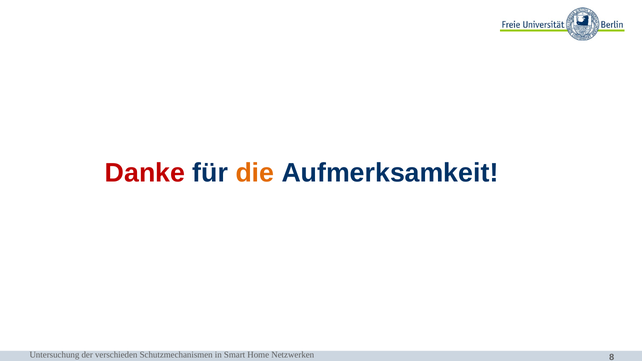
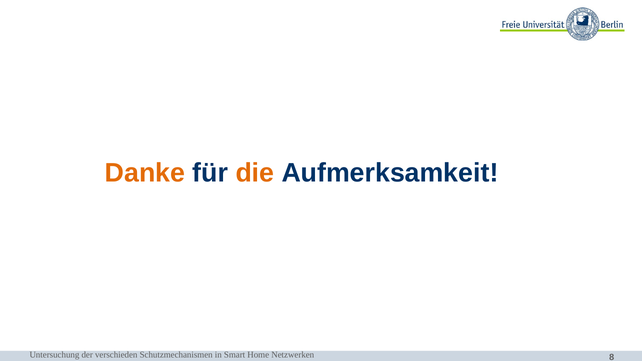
Danke colour: red -> orange
